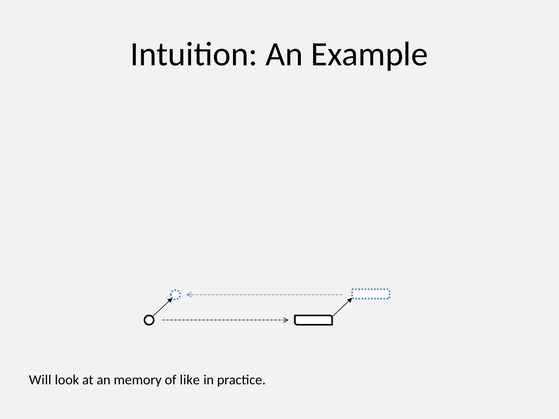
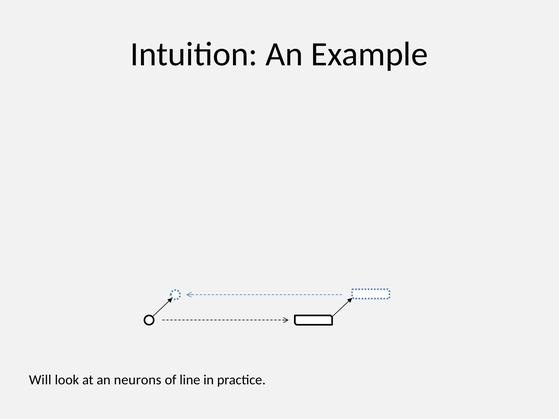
memory: memory -> neurons
like: like -> line
